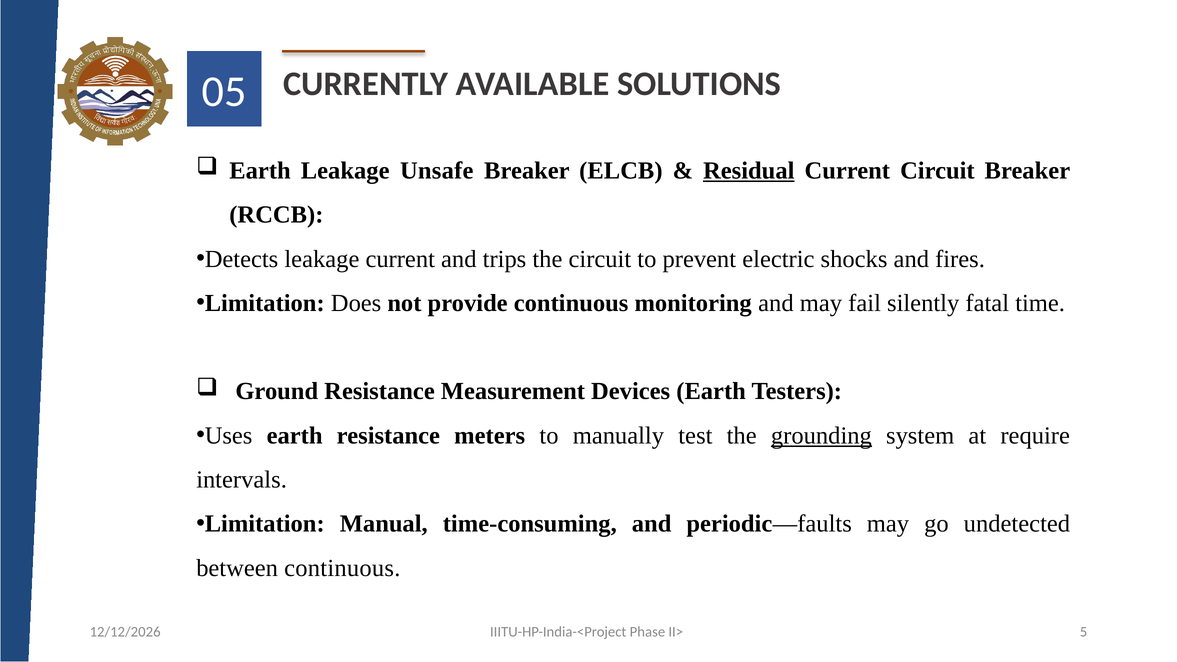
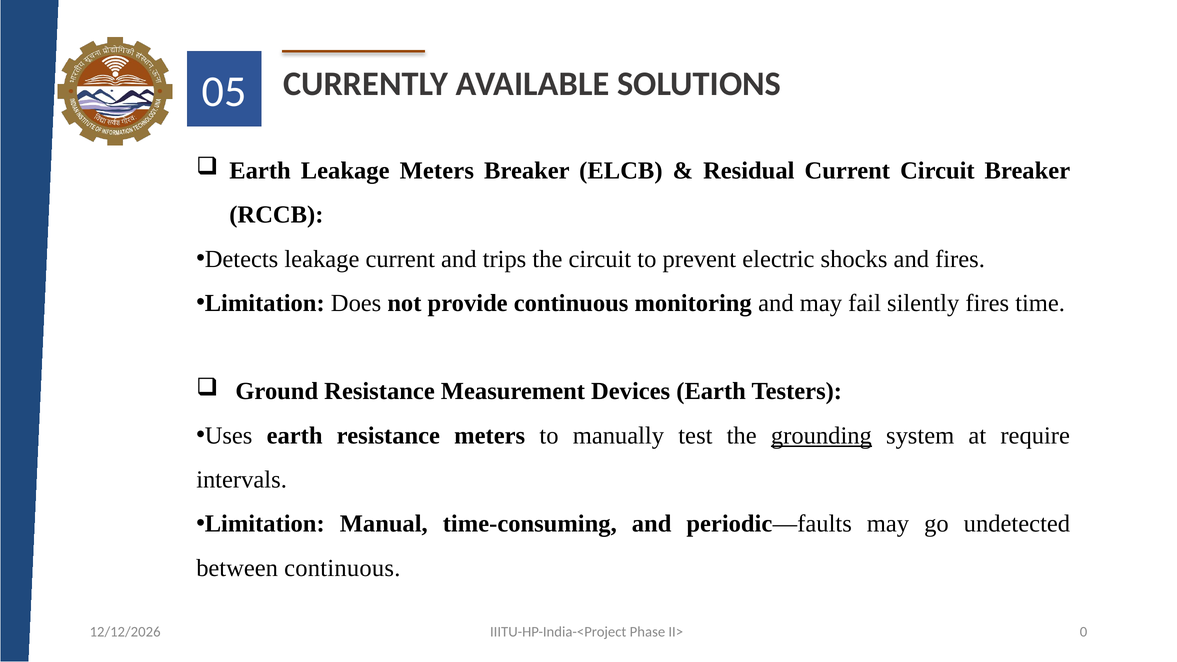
Leakage Unsafe: Unsafe -> Meters
Residual underline: present -> none
silently fatal: fatal -> fires
5: 5 -> 0
